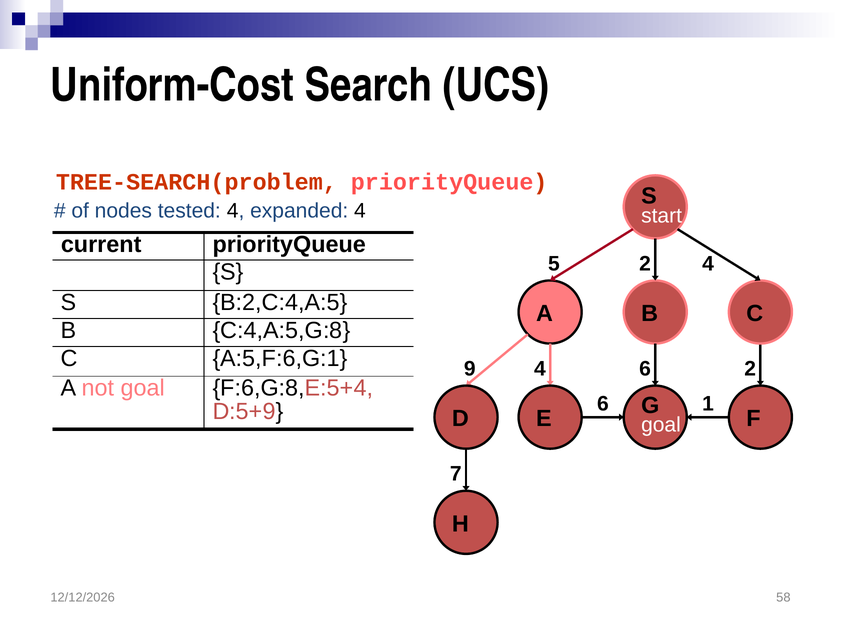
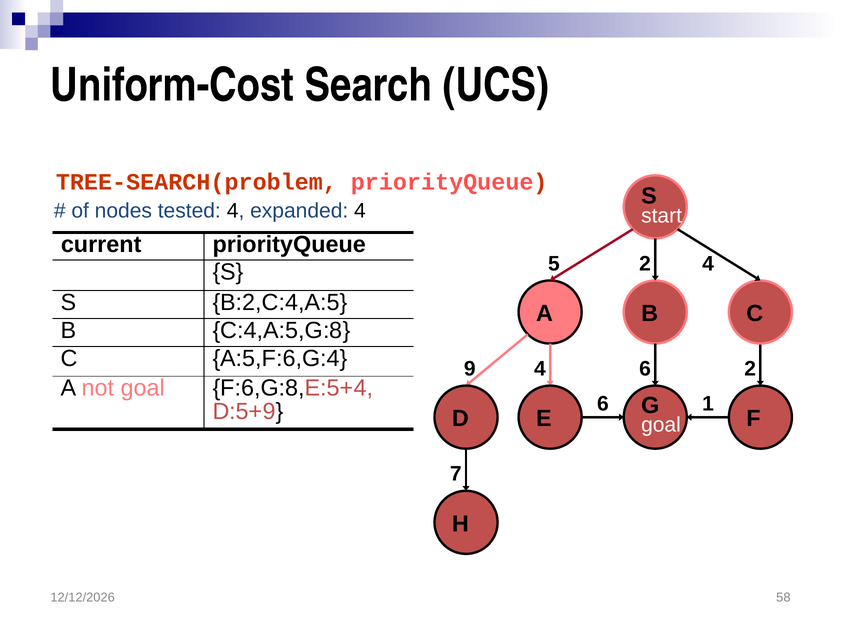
A:5,F:6,G:1: A:5,F:6,G:1 -> A:5,F:6,G:4
